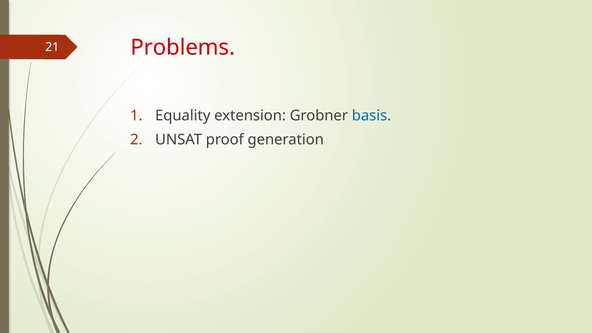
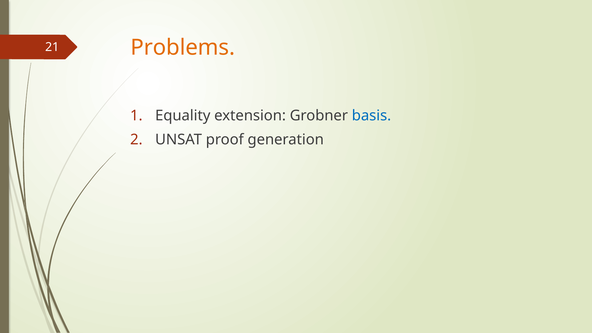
Problems colour: red -> orange
